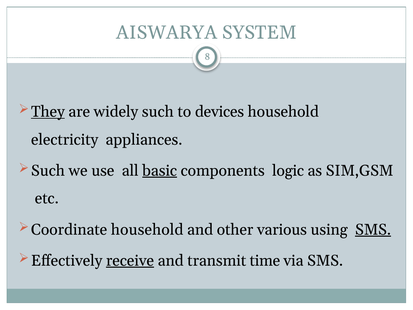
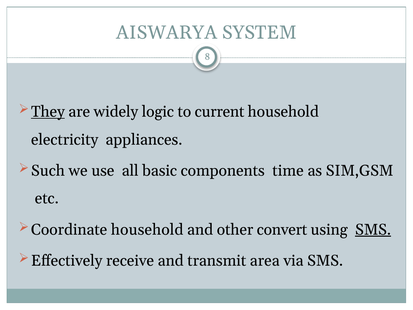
widely such: such -> logic
devices: devices -> current
basic underline: present -> none
logic: logic -> time
various: various -> convert
receive underline: present -> none
time: time -> area
